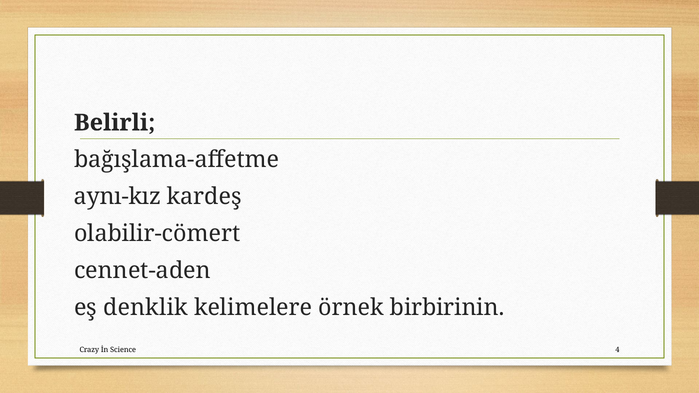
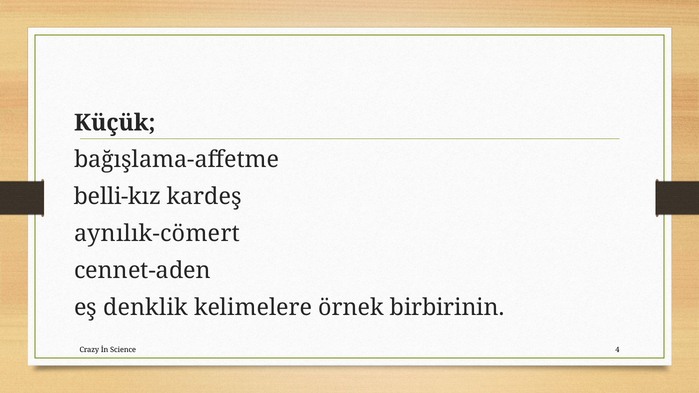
Belirli: Belirli -> Küçük
aynı-kız: aynı-kız -> belli-kız
olabilir-cömert: olabilir-cömert -> aynılık-cömert
